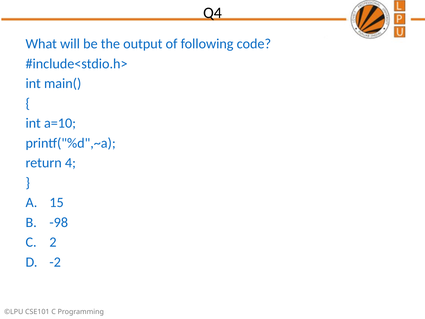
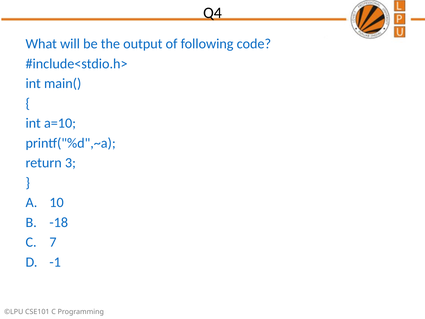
4: 4 -> 3
15: 15 -> 10
-98: -98 -> -18
2: 2 -> 7
-2: -2 -> -1
